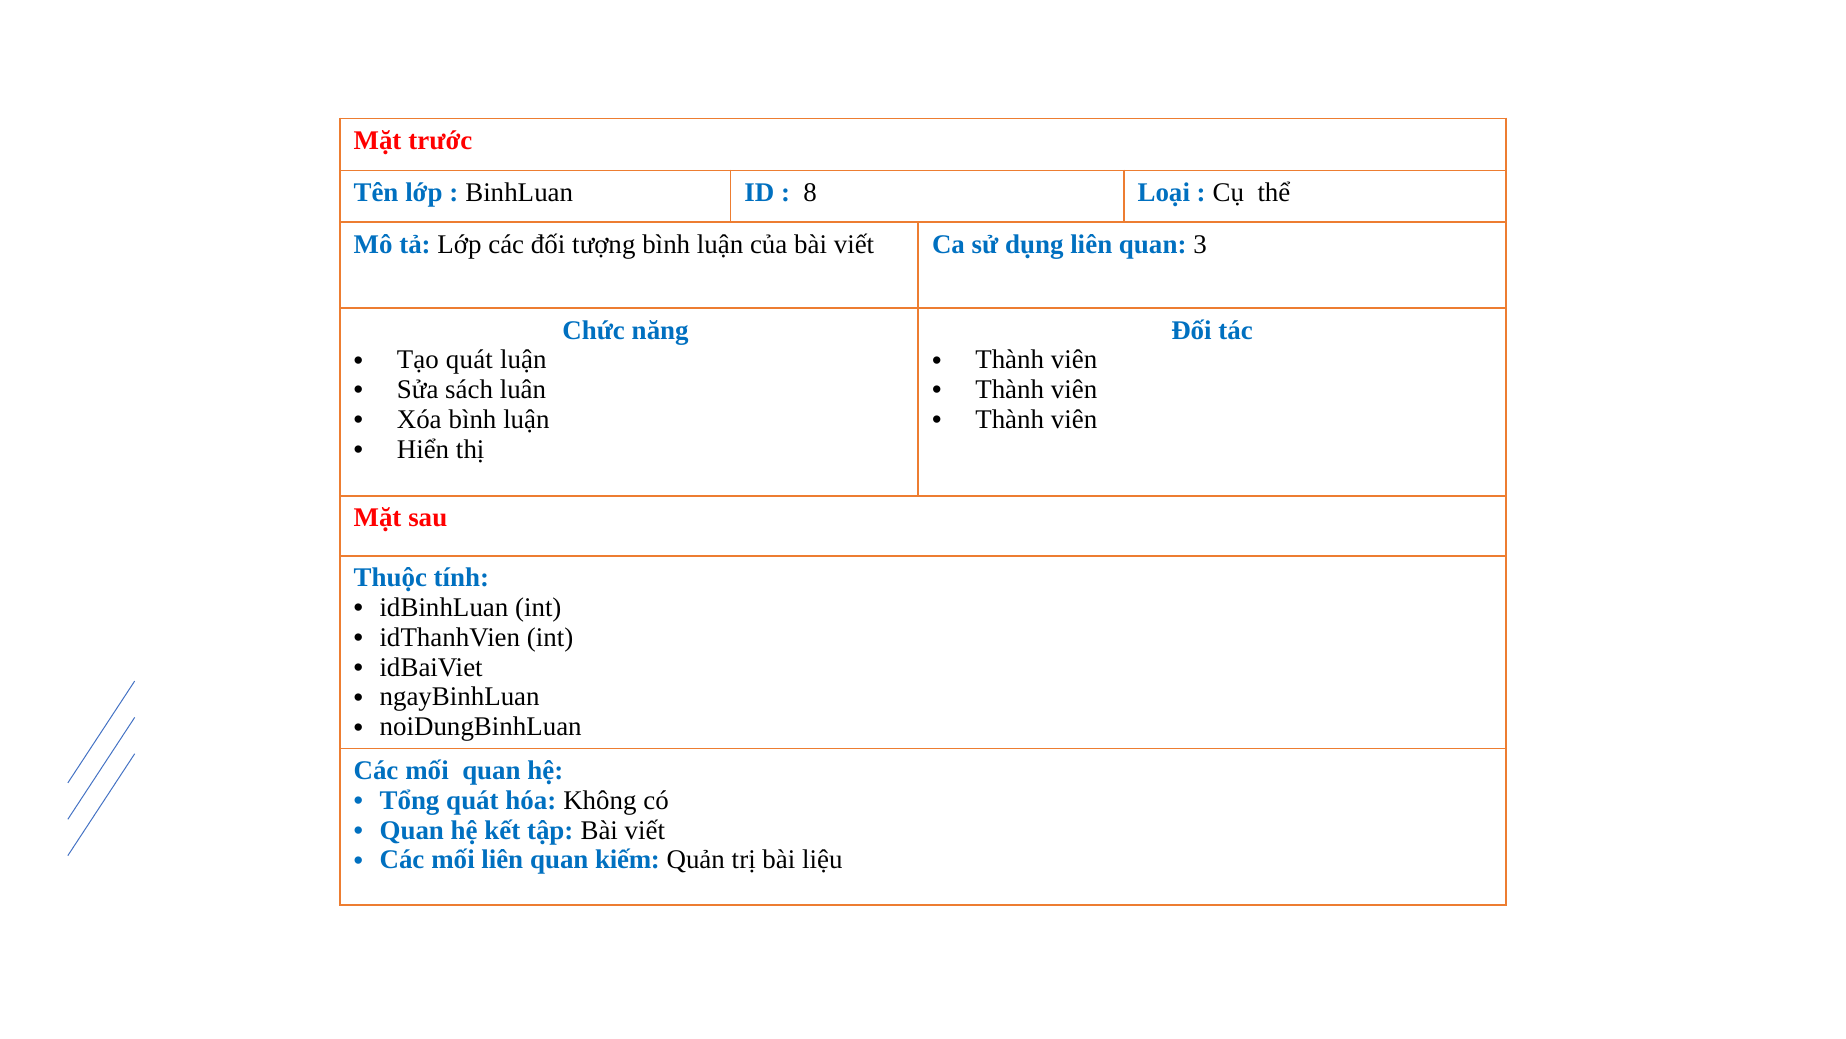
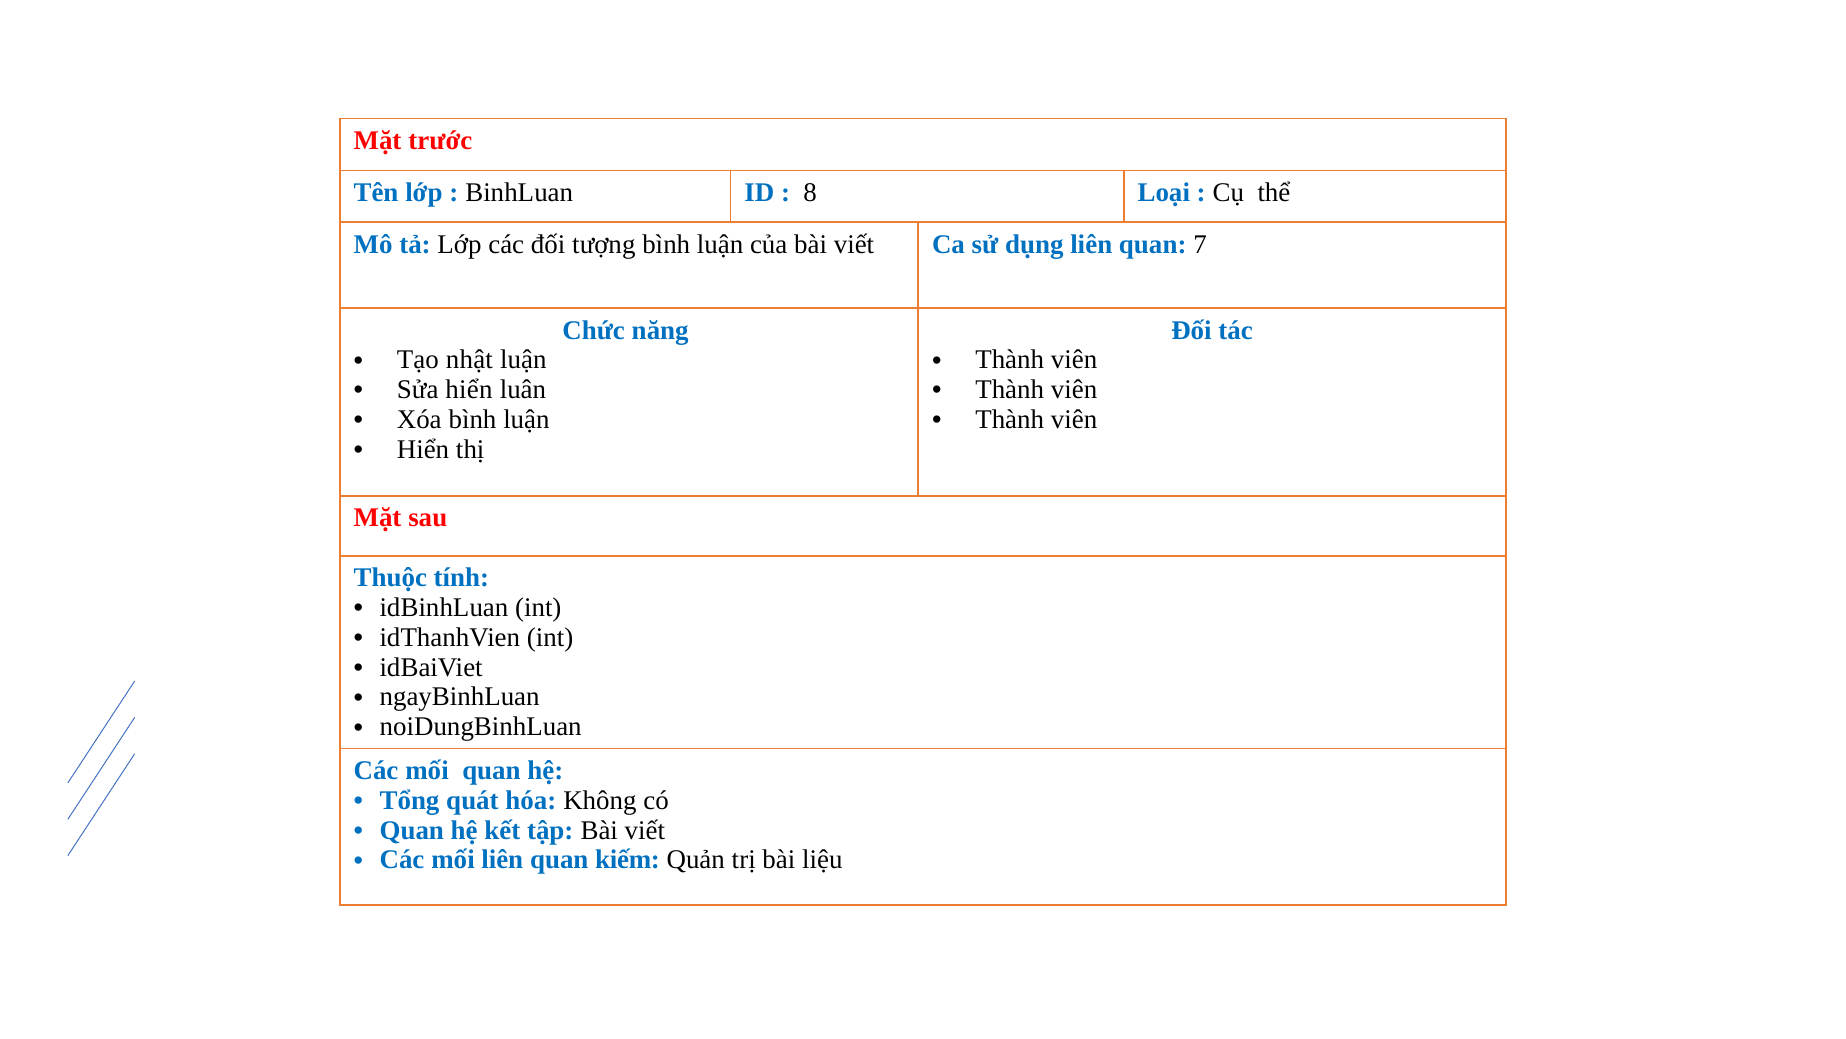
3: 3 -> 7
Tạo quát: quát -> nhật
Sửa sách: sách -> hiển
